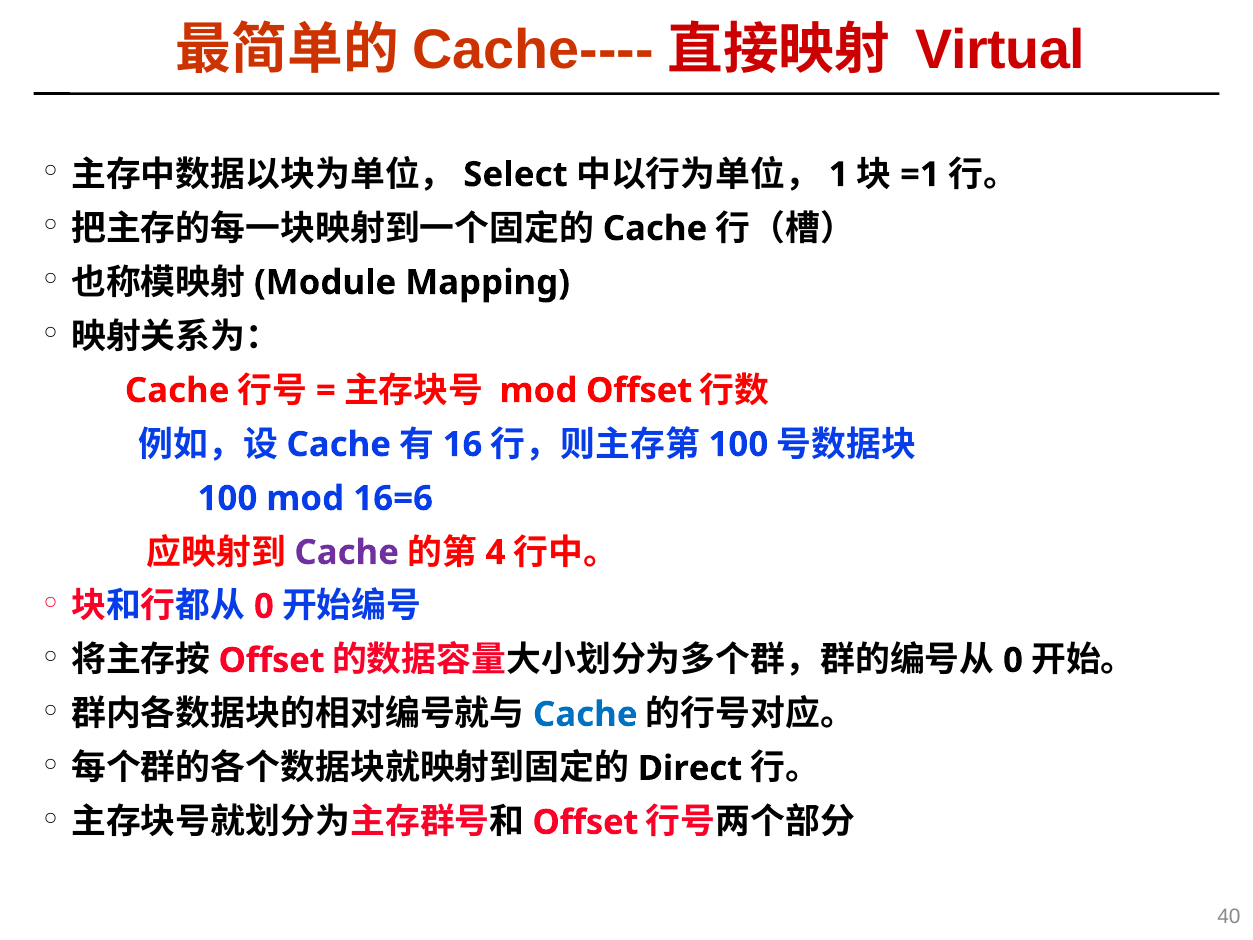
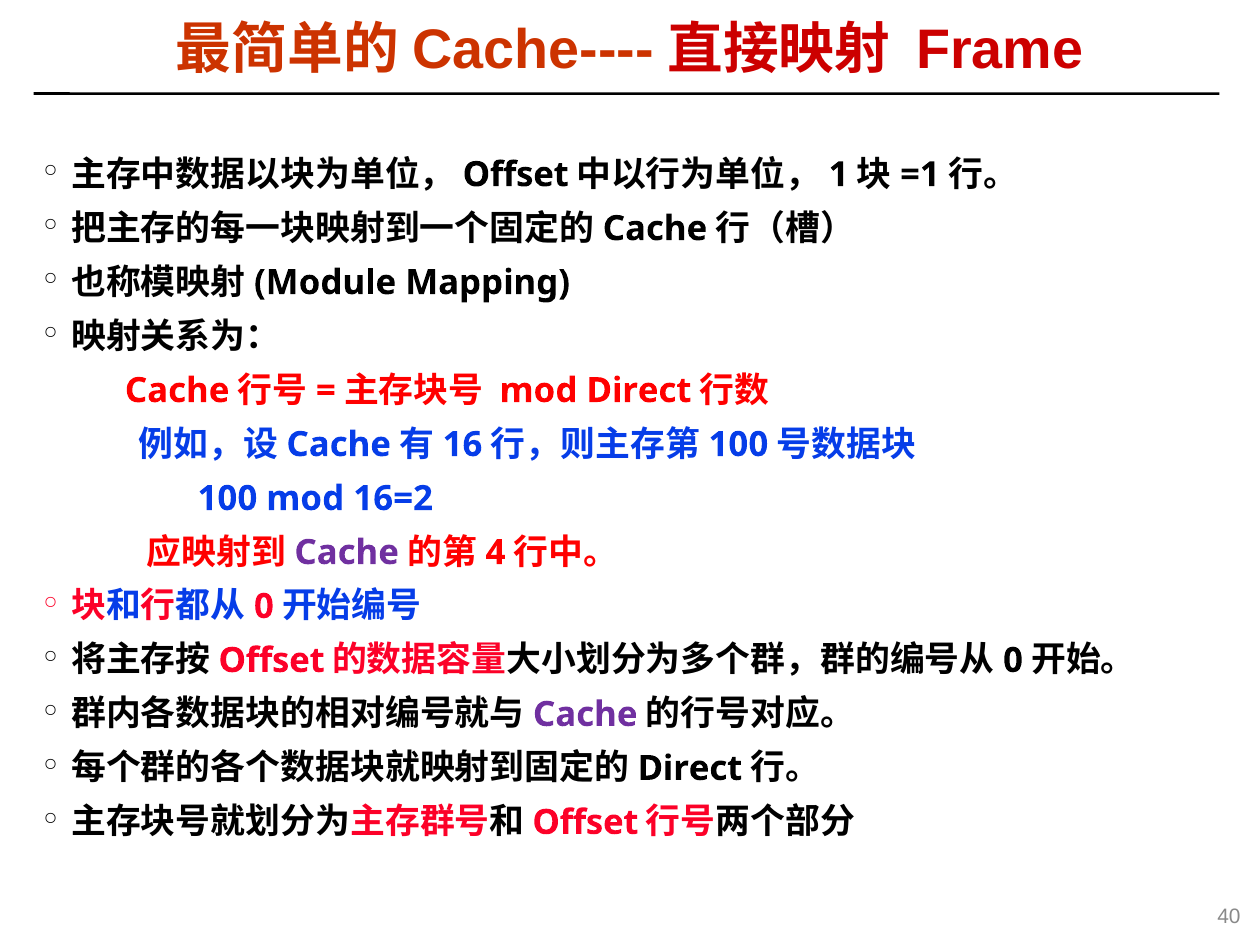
Virtual: Virtual -> Frame
Select at (515, 175): Select -> Offset
mod Offset: Offset -> Direct
16=6: 16=6 -> 16=2
Cache at (585, 714) colour: blue -> purple
